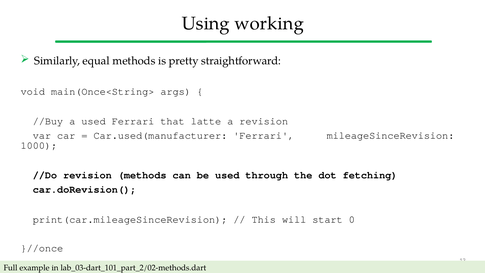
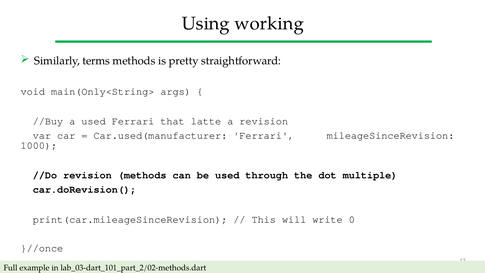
equal: equal -> terms
main(Once<String>: main(Once<String> -> main(Only<String>
fetching: fetching -> multiple
start: start -> write
